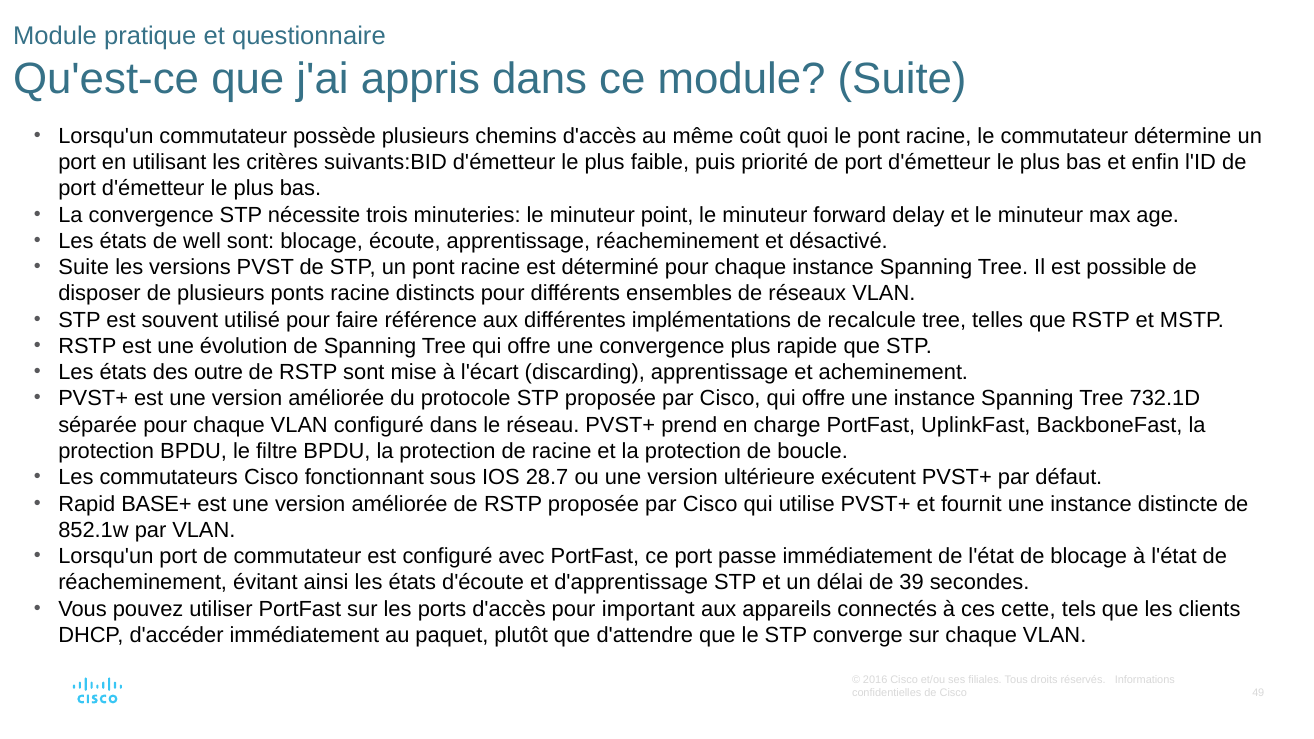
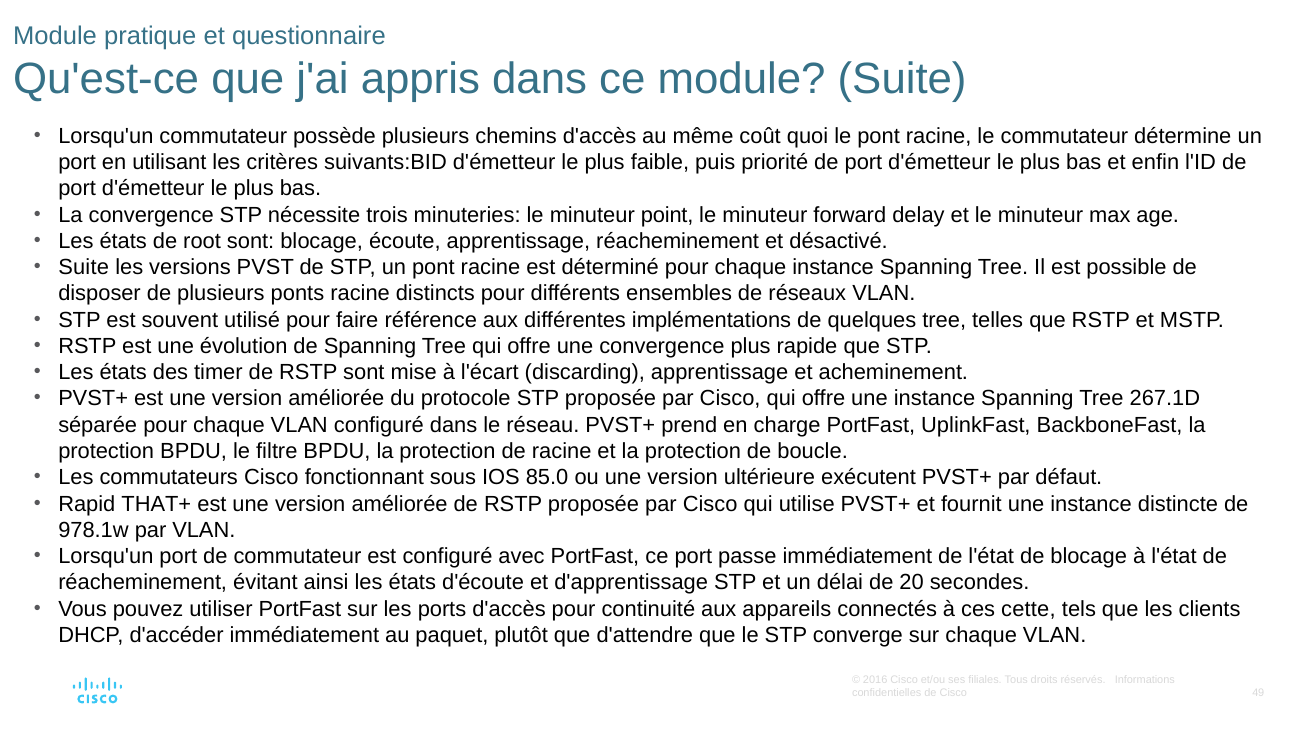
well: well -> root
recalcule: recalcule -> quelques
outre: outre -> timer
732.1D: 732.1D -> 267.1D
28.7: 28.7 -> 85.0
BASE+: BASE+ -> THAT+
852.1w: 852.1w -> 978.1w
39: 39 -> 20
important: important -> continuité
